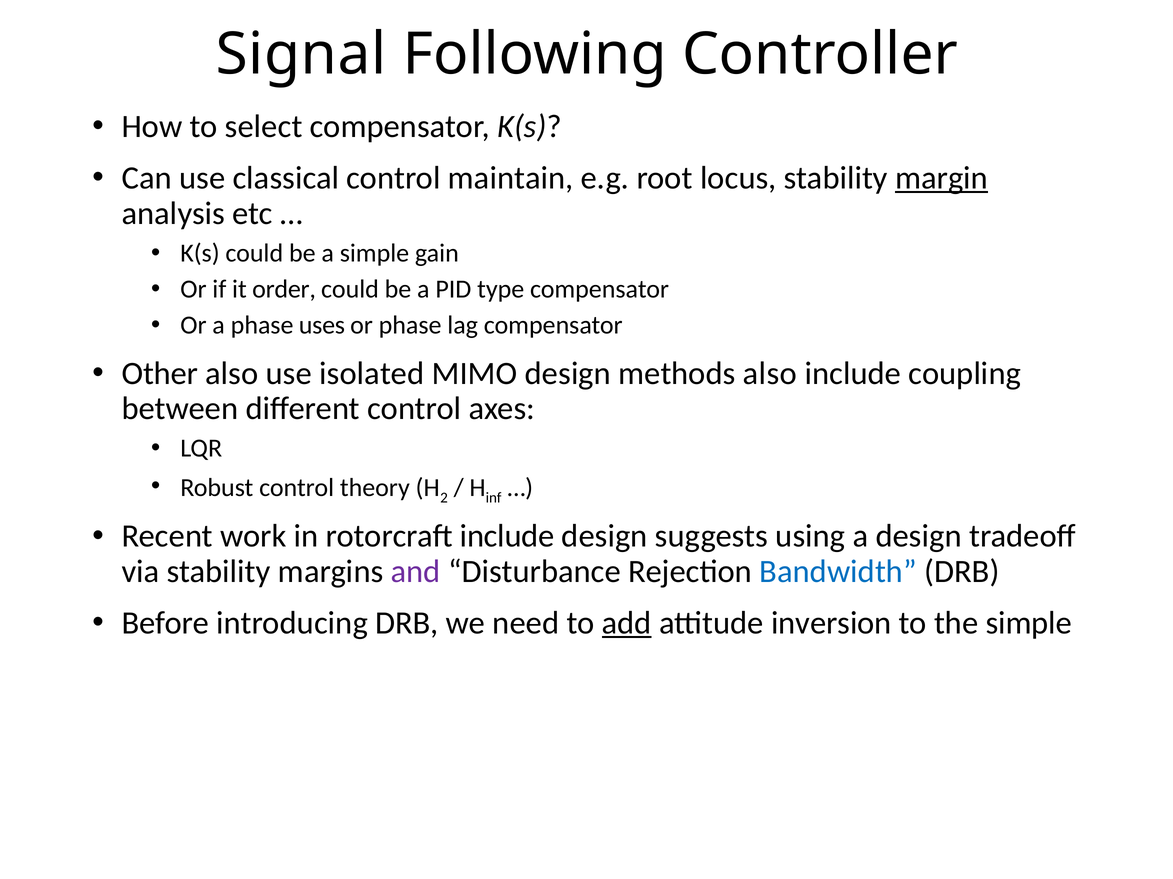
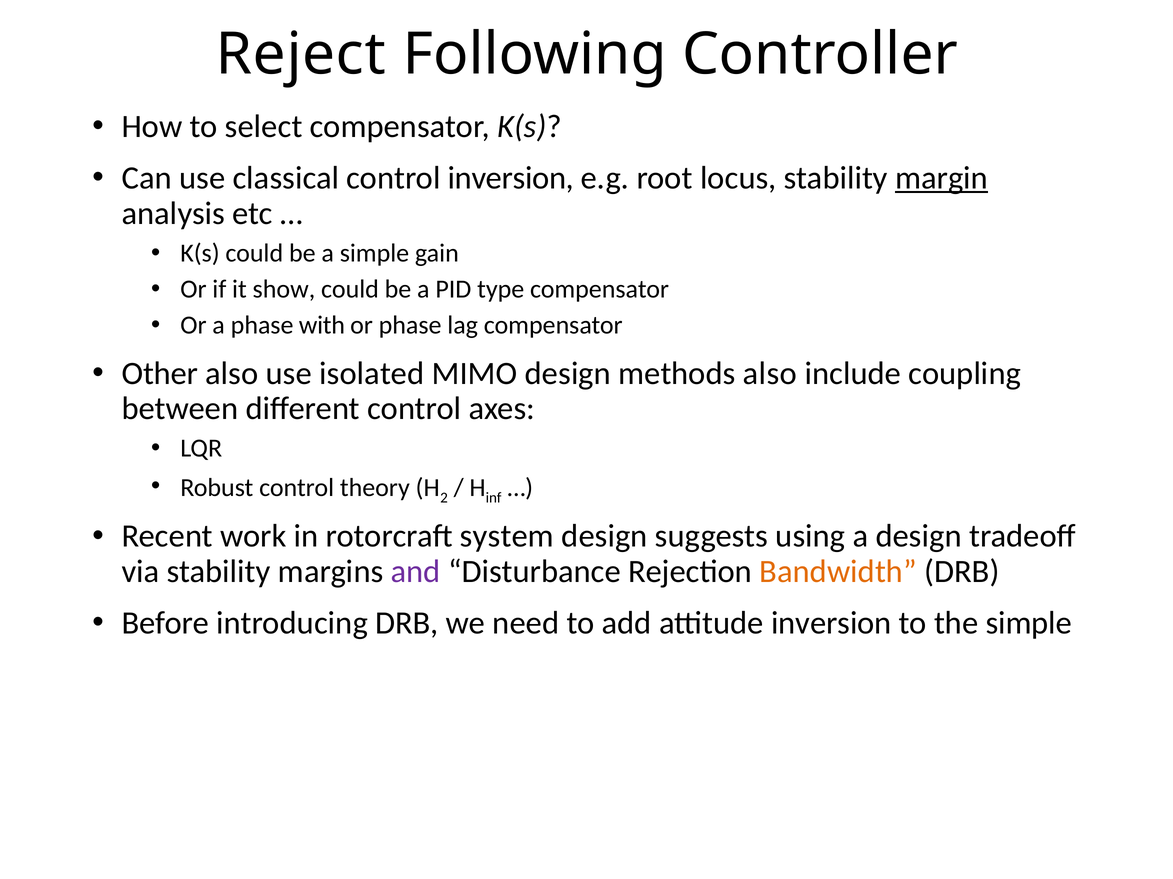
Signal: Signal -> Reject
control maintain: maintain -> inversion
order: order -> show
uses: uses -> with
rotorcraft include: include -> system
Bandwidth colour: blue -> orange
add underline: present -> none
